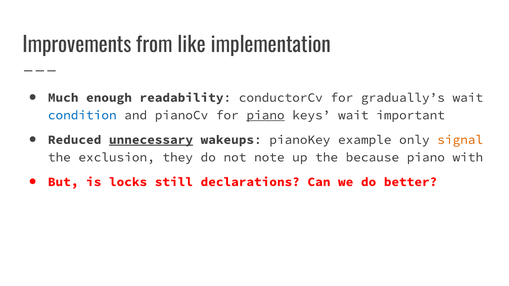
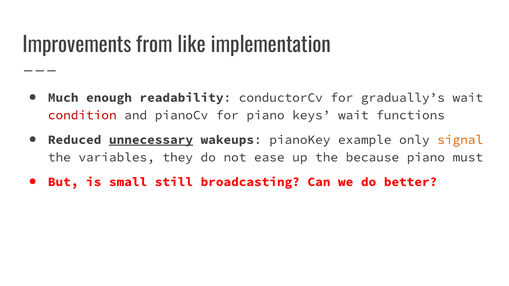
condition colour: blue -> red
piano at (265, 115) underline: present -> none
important: important -> functions
exclusion: exclusion -> variables
note: note -> ease
with: with -> must
locks: locks -> small
declarations: declarations -> broadcasting
